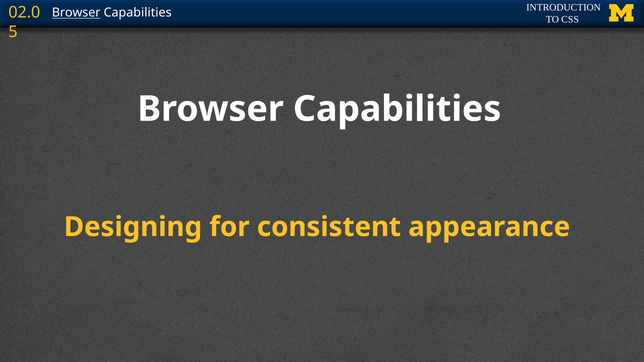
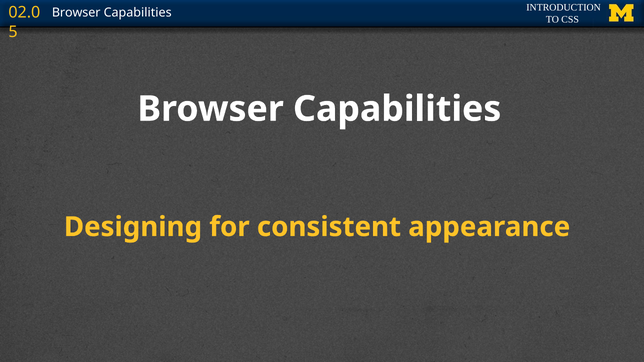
Browser at (76, 13) underline: present -> none
